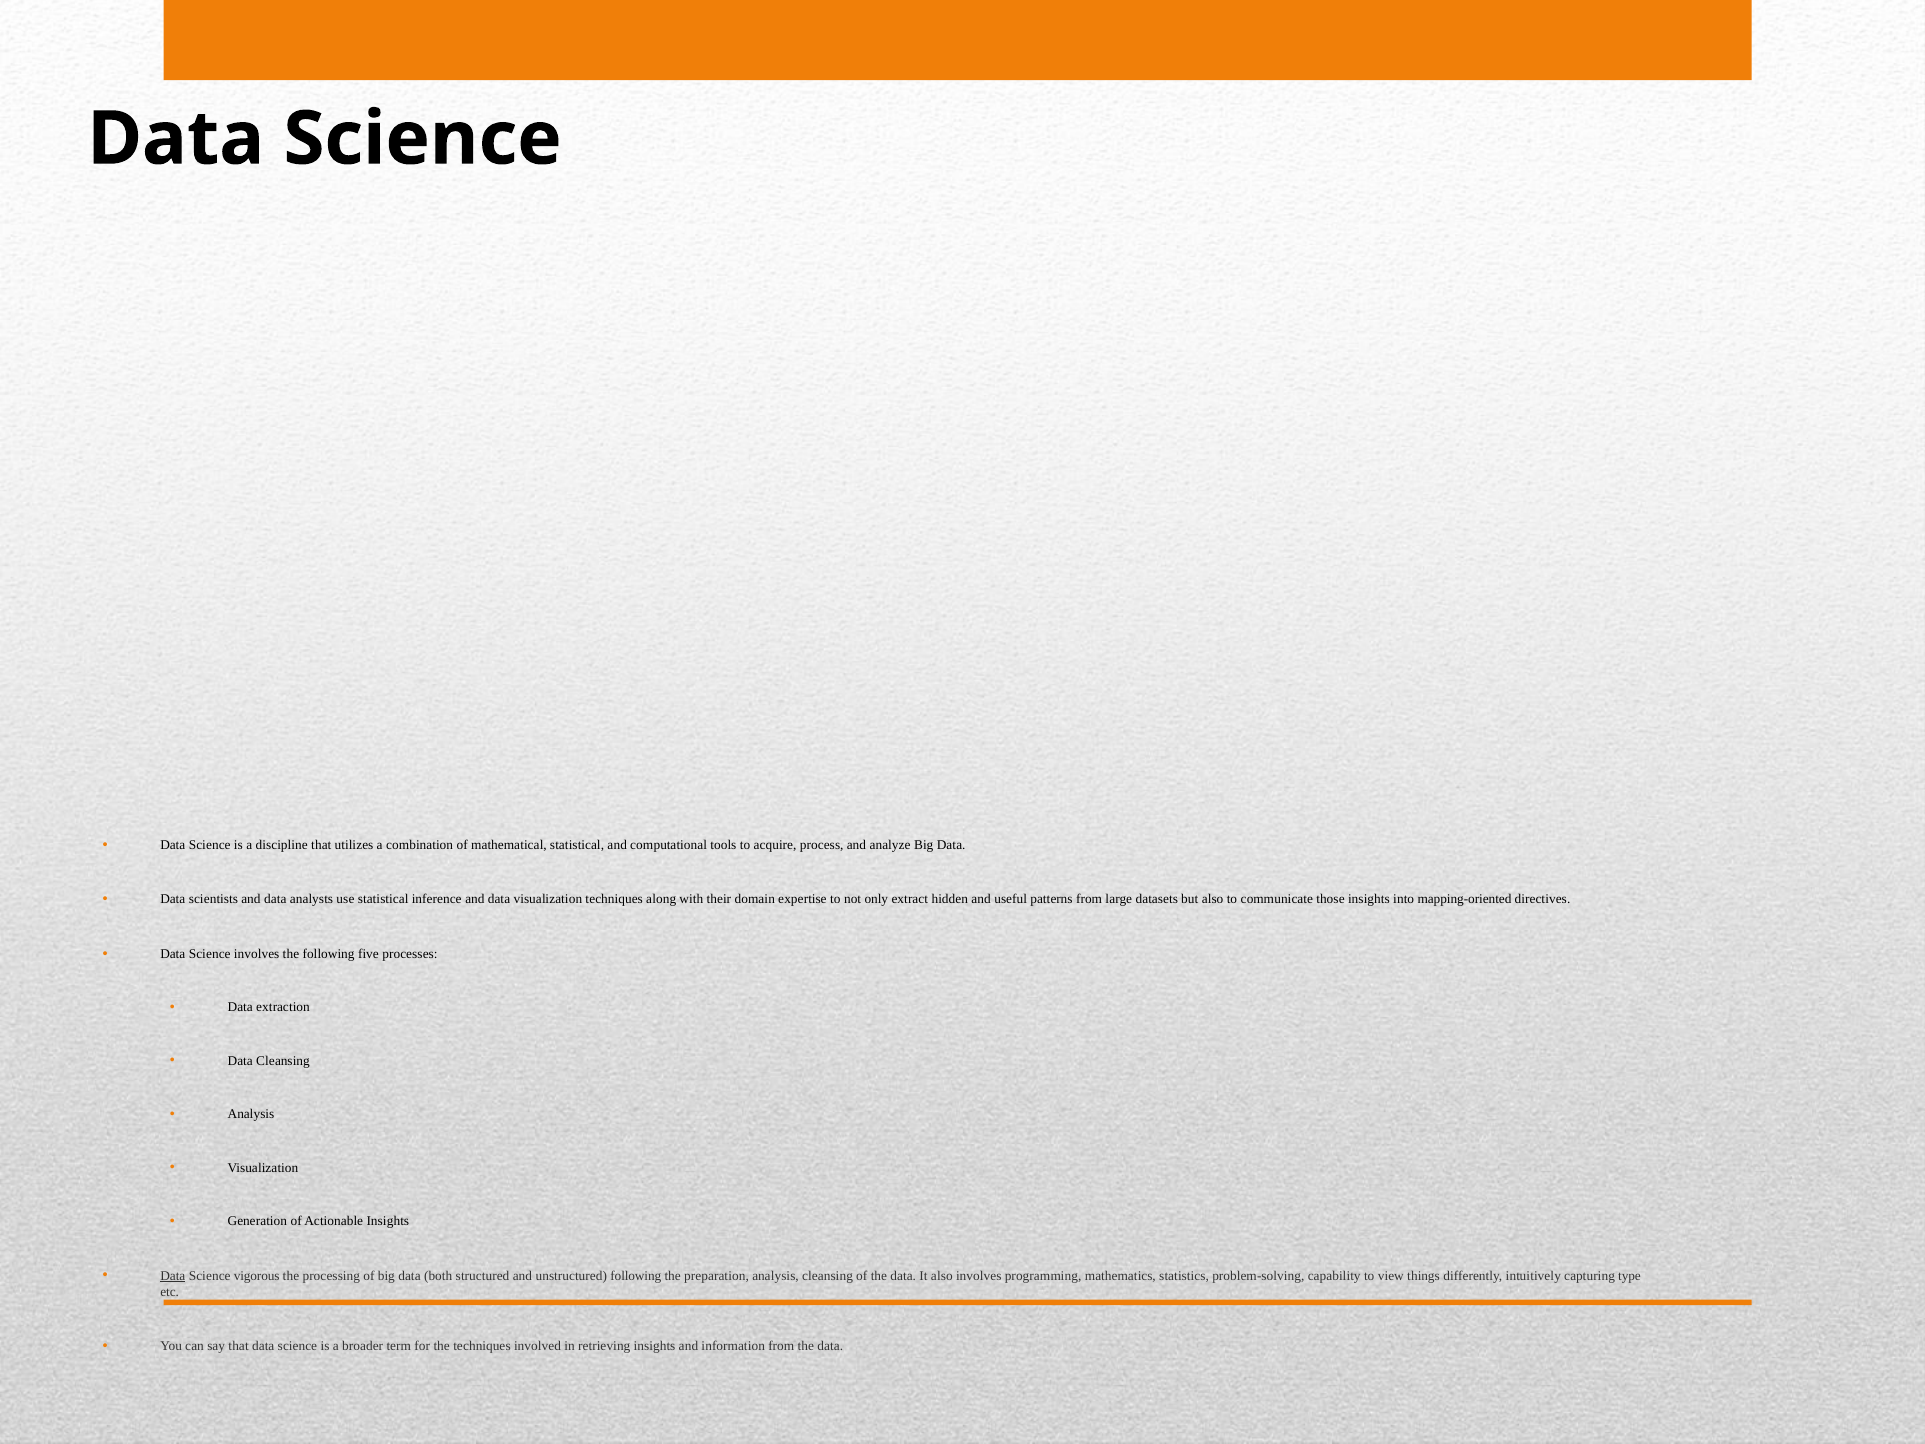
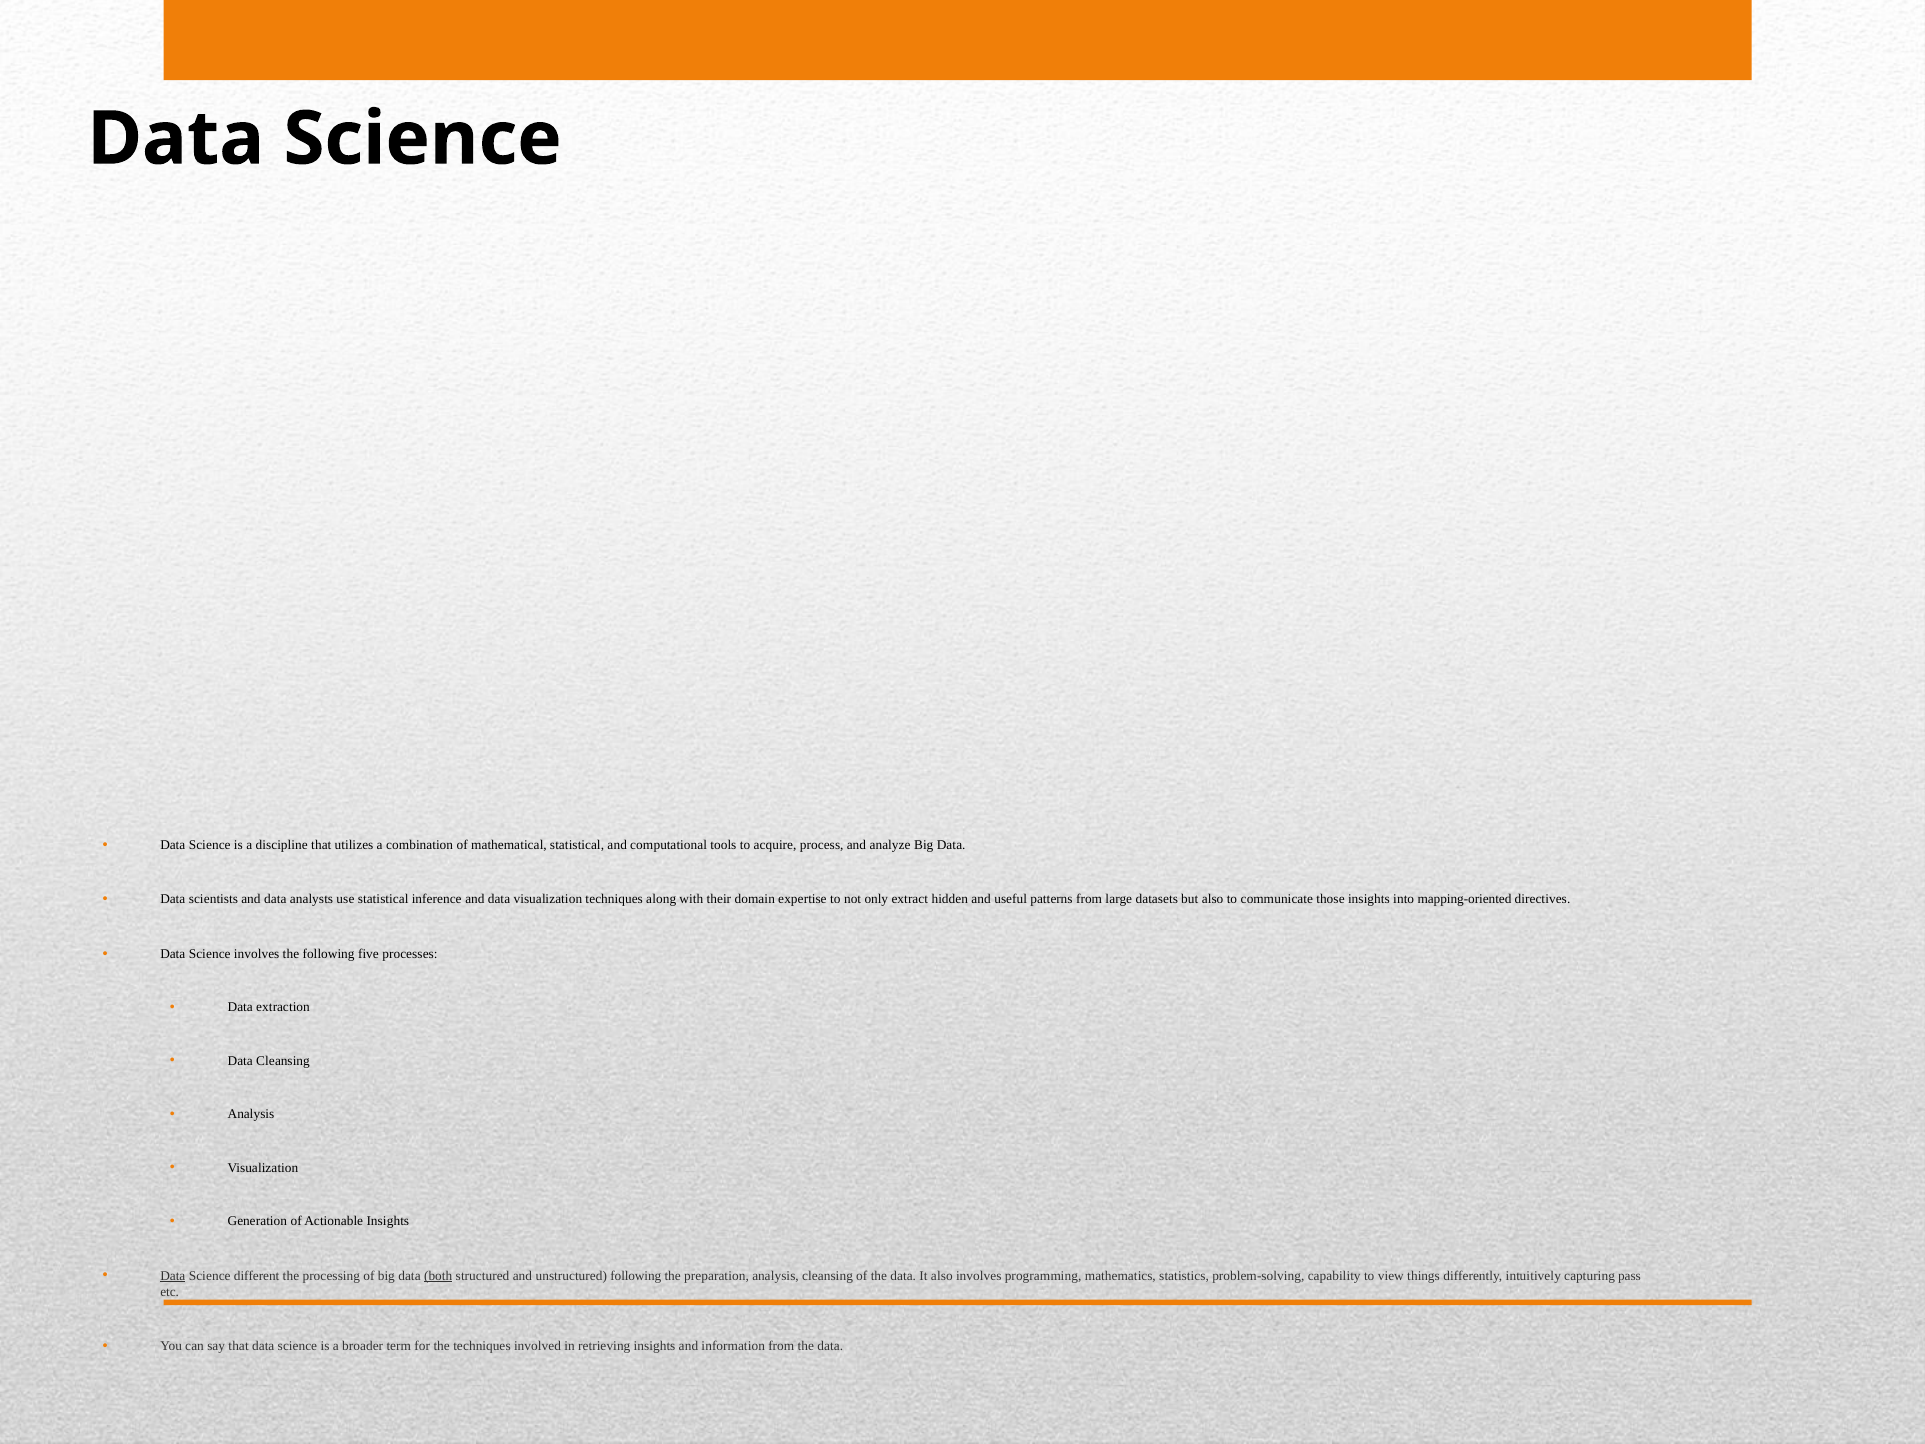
vigorous: vigorous -> different
both underline: none -> present
type: type -> pass
